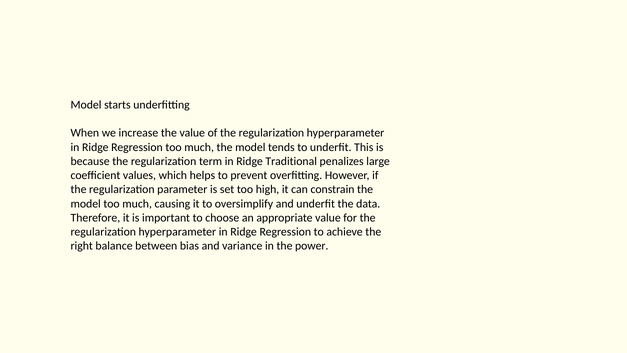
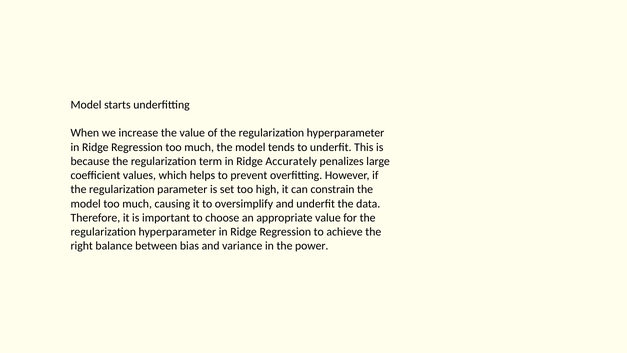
Traditional: Traditional -> Accurately
